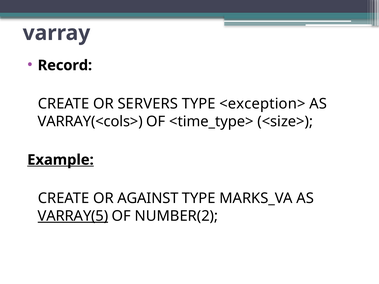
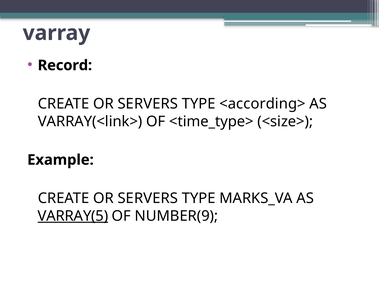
<exception>: <exception> -> <according>
VARRAY(<cols>: VARRAY(<cols> -> VARRAY(<link>
Example underline: present -> none
AGAINST at (148, 198): AGAINST -> SERVERS
NUMBER(2: NUMBER(2 -> NUMBER(9
